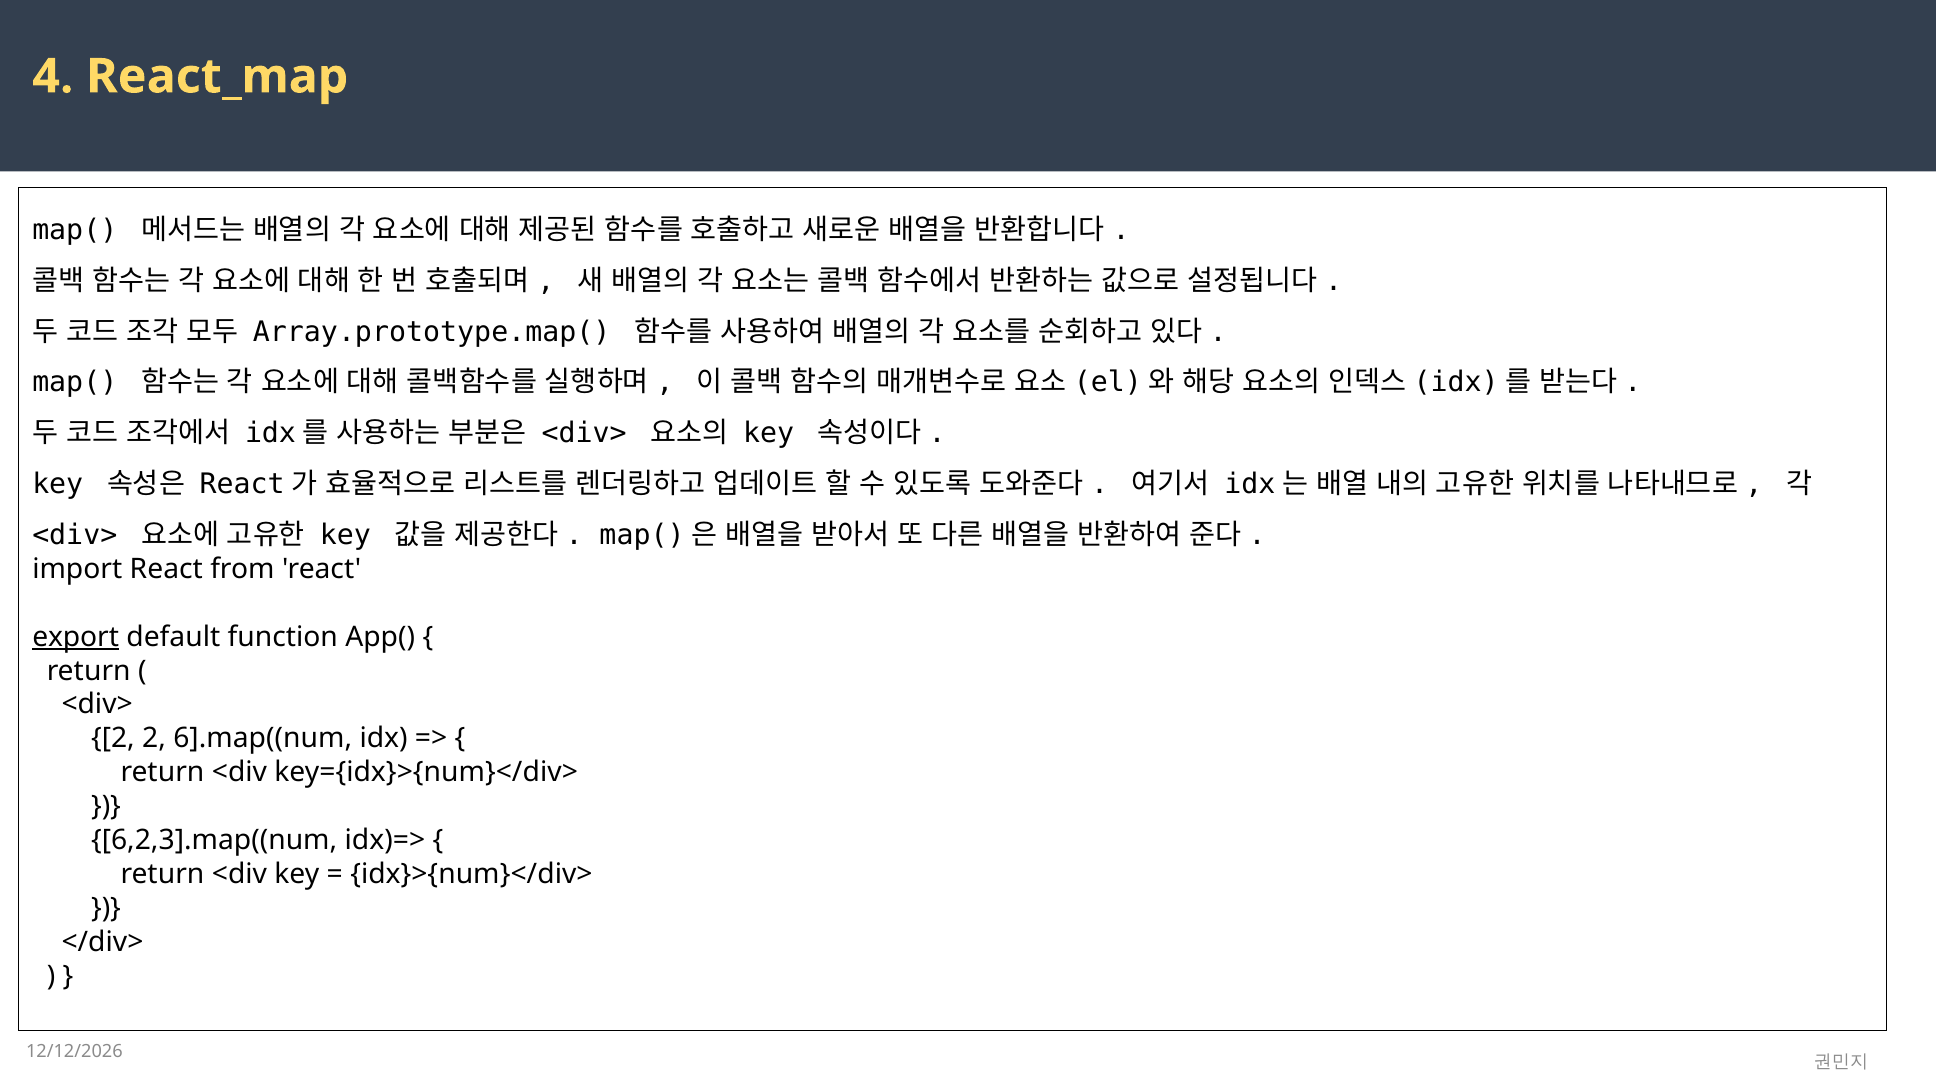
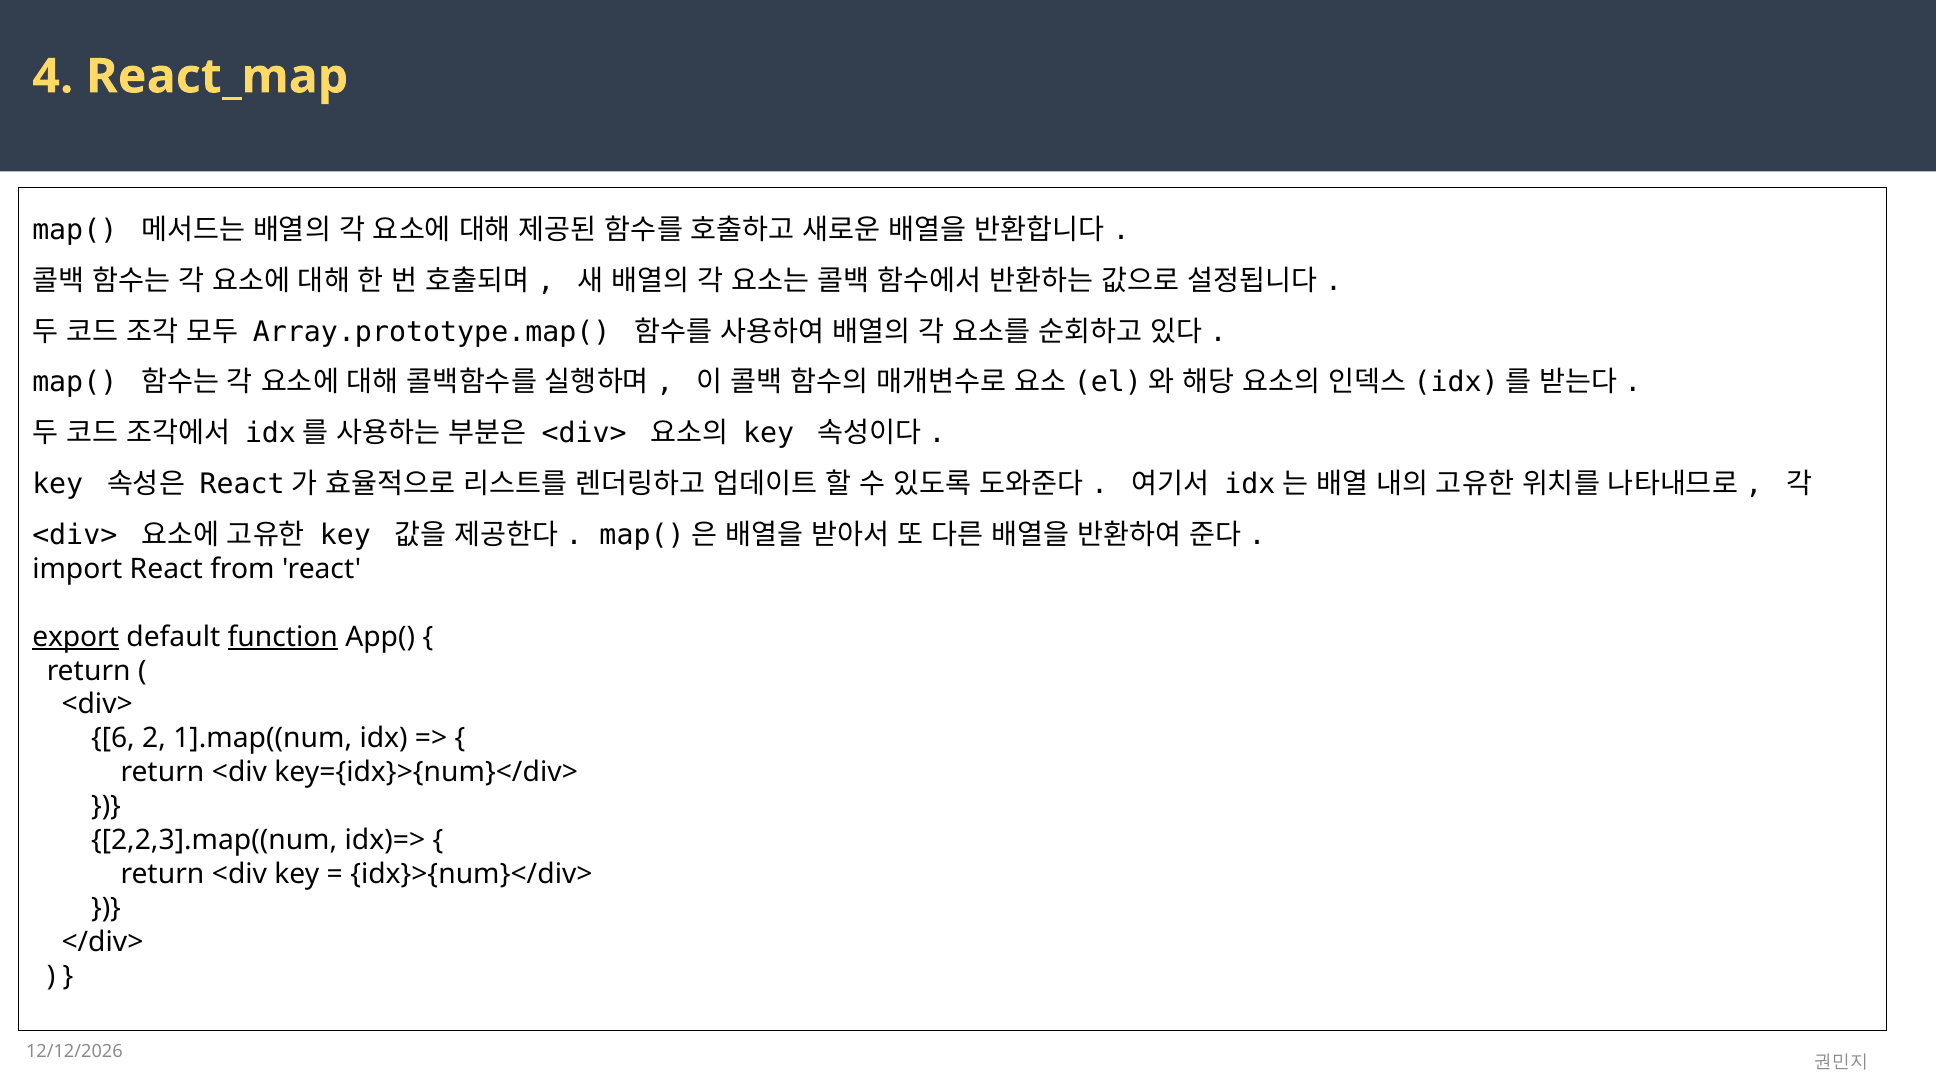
function underline: none -> present
2 at (113, 739): 2 -> 6
6].map((num: 6].map((num -> 1].map((num
6,2,3].map((num: 6,2,3].map((num -> 2,2,3].map((num
